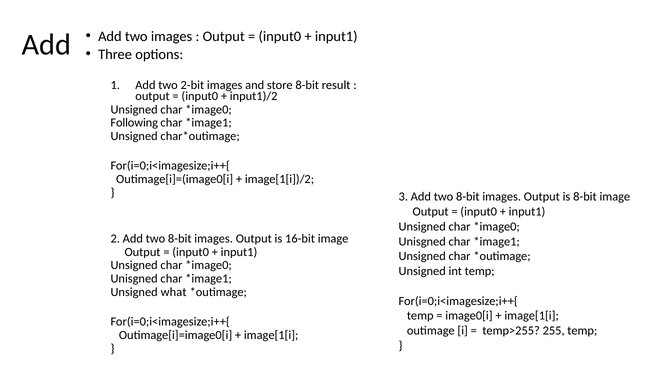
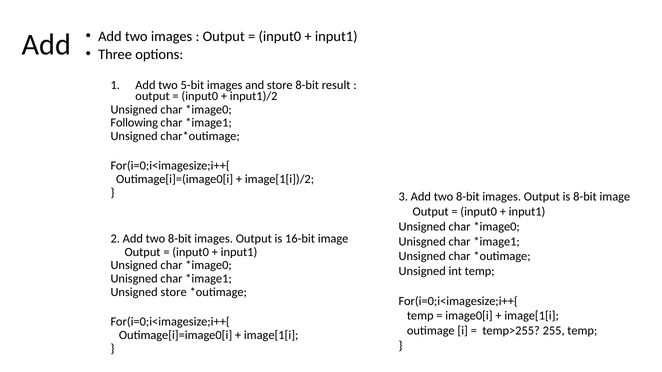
2-bit: 2-bit -> 5-bit
Unsigned what: what -> store
